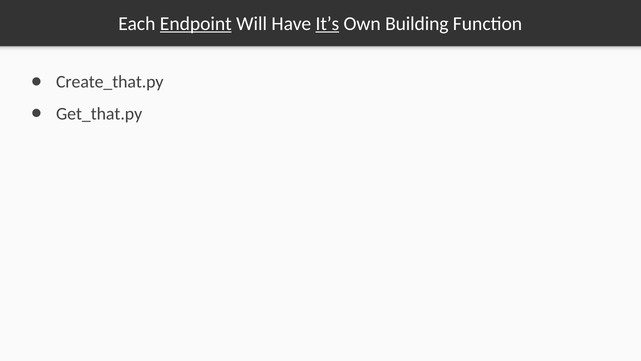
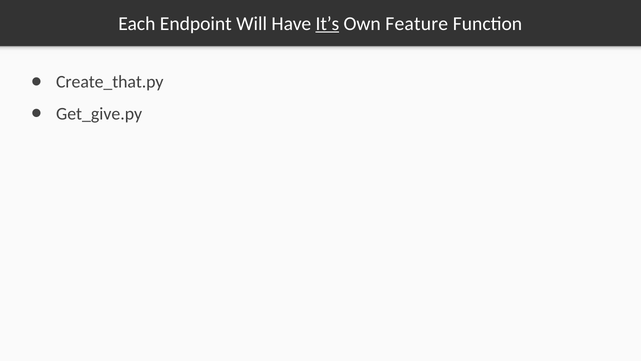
Endpoint underline: present -> none
Building: Building -> Feature
Get_that.py: Get_that.py -> Get_give.py
